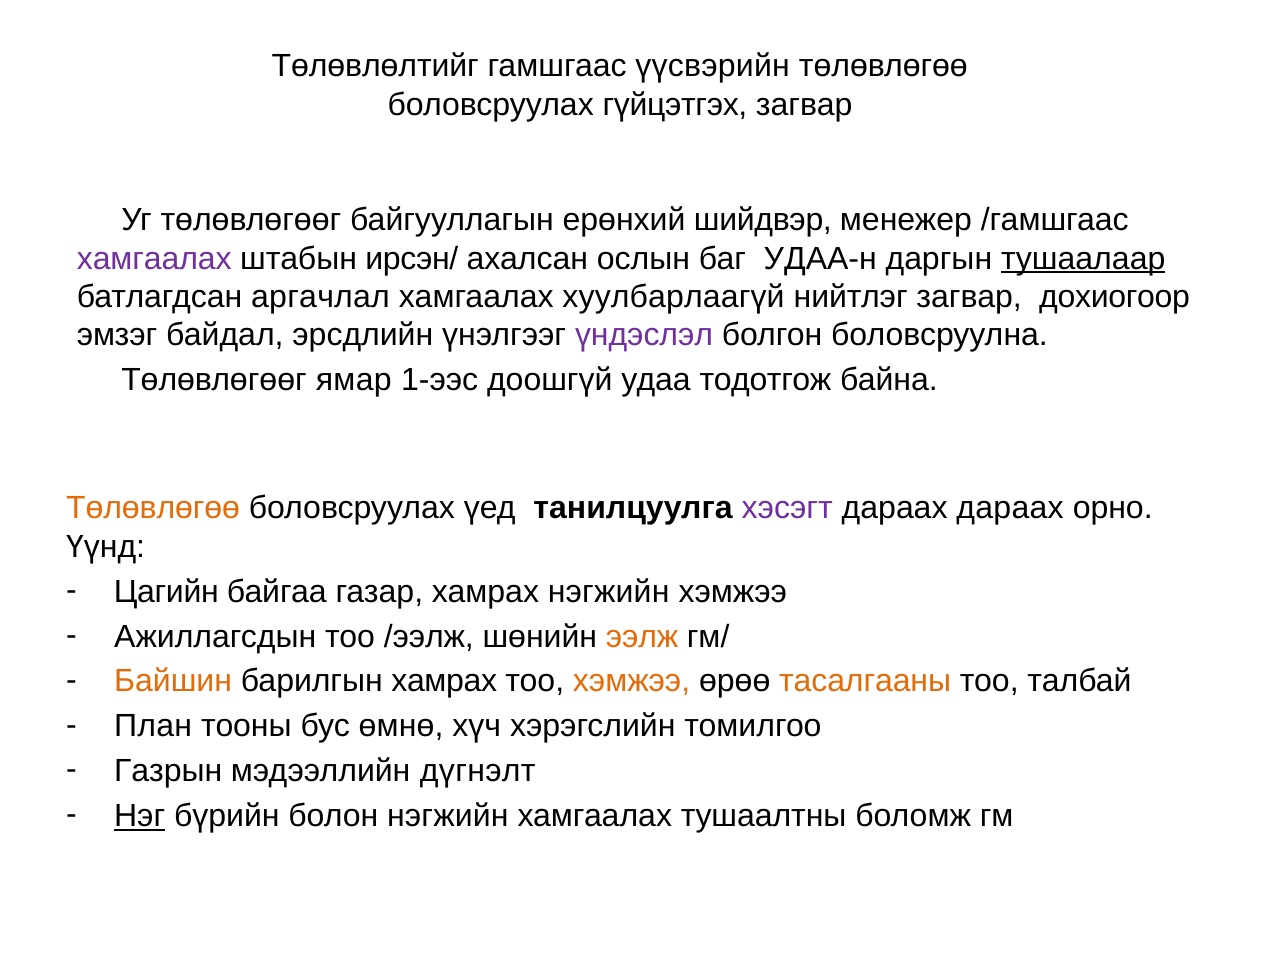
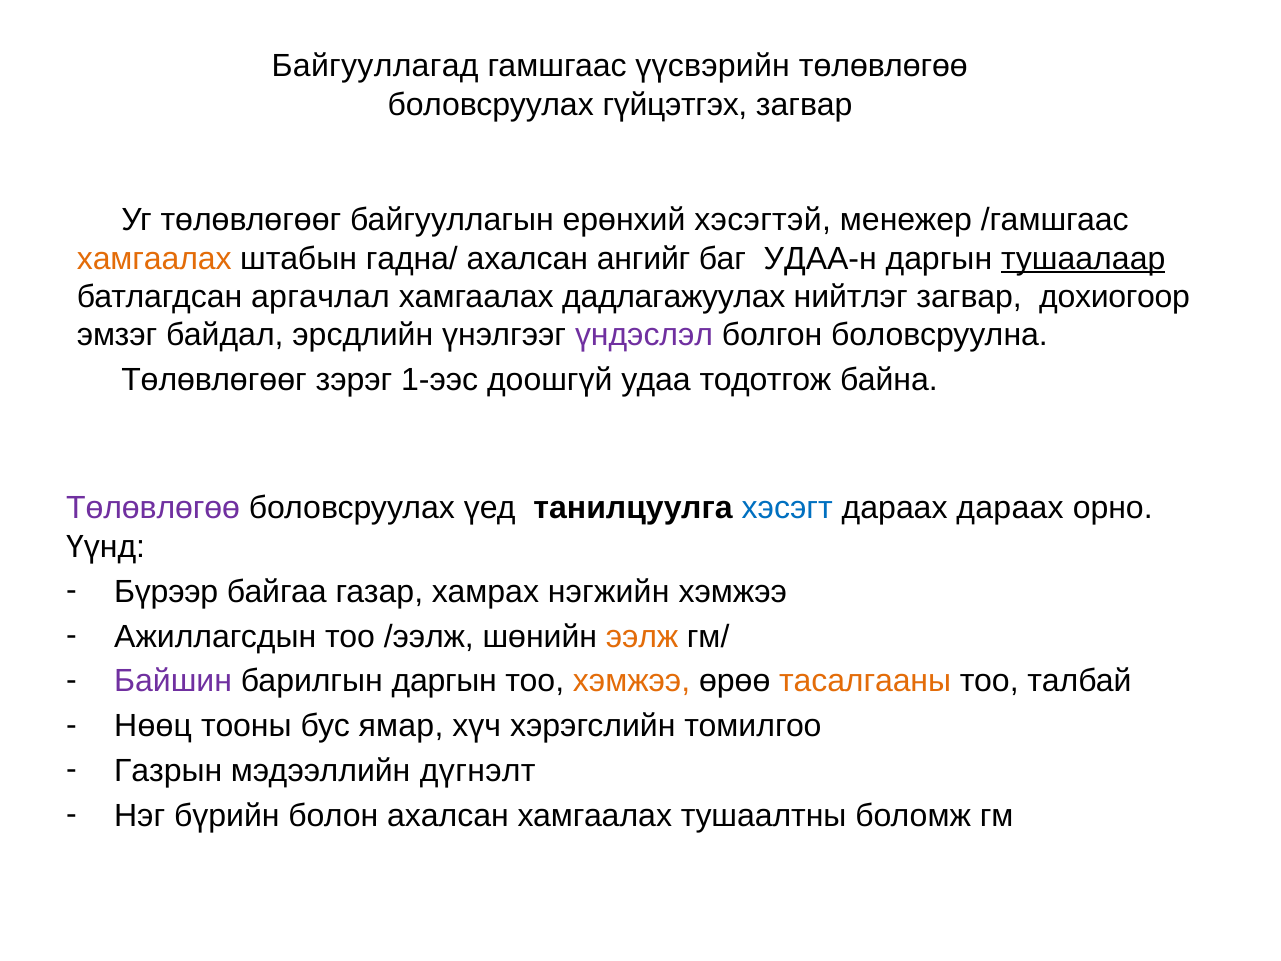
Төлөвлөлтийг: Төлөвлөлтийг -> Байгууллагад
шийдвэр: шийдвэр -> хэсэгтэй
хамгаалах at (154, 258) colour: purple -> orange
ирсэн/: ирсэн/ -> гадна/
ослын: ослын -> ангийг
хуулбарлаагүй: хуулбарлаагүй -> дадлагажуулах
ямар: ямар -> зэрэг
Төлөвлөгөө at (153, 508) colour: orange -> purple
хэсэгт colour: purple -> blue
Цагийн: Цагийн -> Бүрээр
Байшин colour: orange -> purple
барилгын хамрах: хамрах -> даргын
План: План -> Нөөц
өмнө: өмнө -> ямар
Нэг underline: present -> none
болон нэгжийн: нэгжийн -> ахалсан
